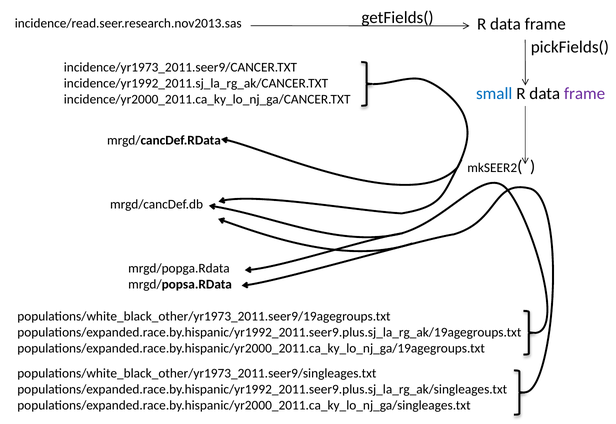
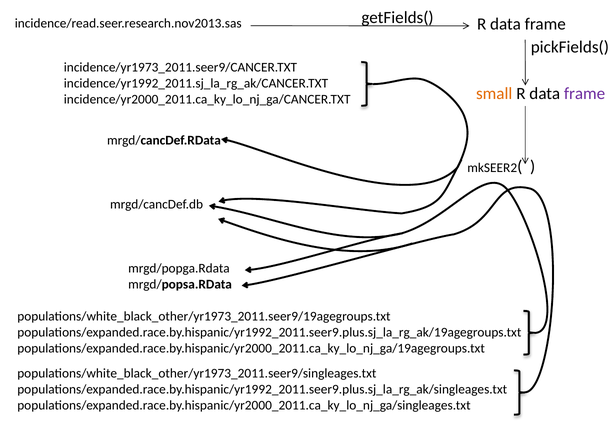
small colour: blue -> orange
